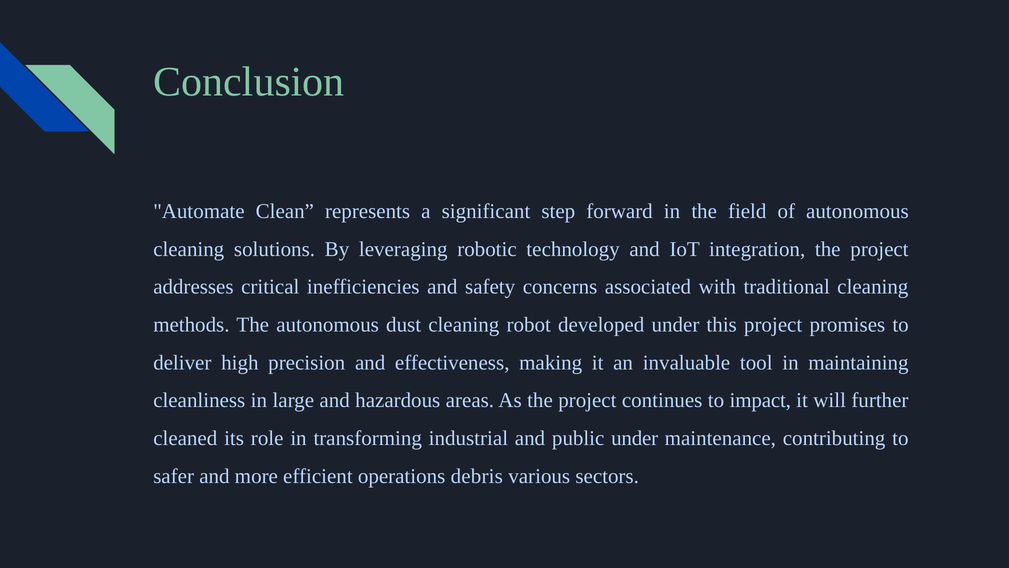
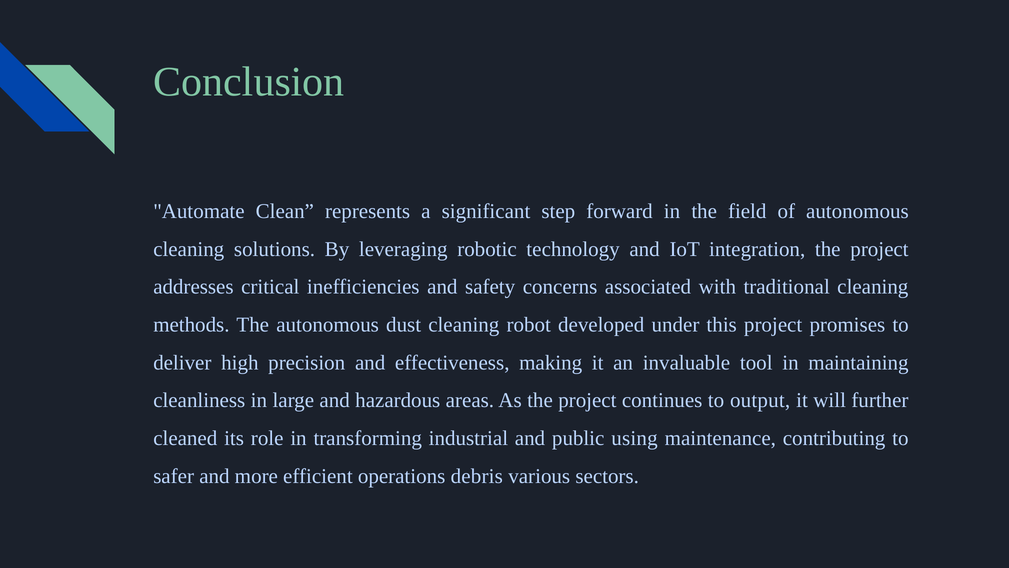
impact: impact -> output
public under: under -> using
